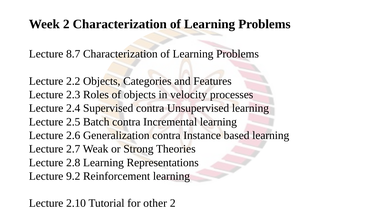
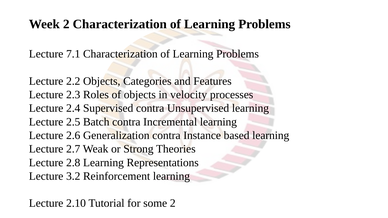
8.7: 8.7 -> 7.1
9.2: 9.2 -> 3.2
other: other -> some
